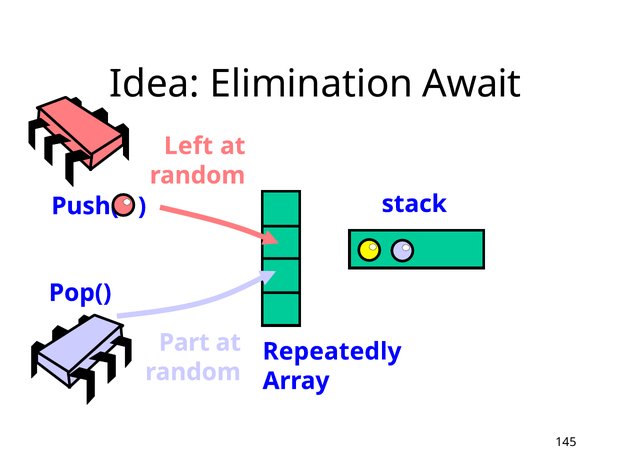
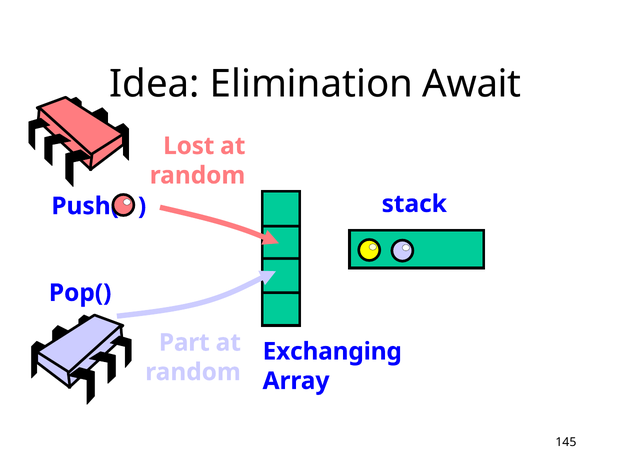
Left: Left -> Lost
Repeatedly: Repeatedly -> Exchanging
